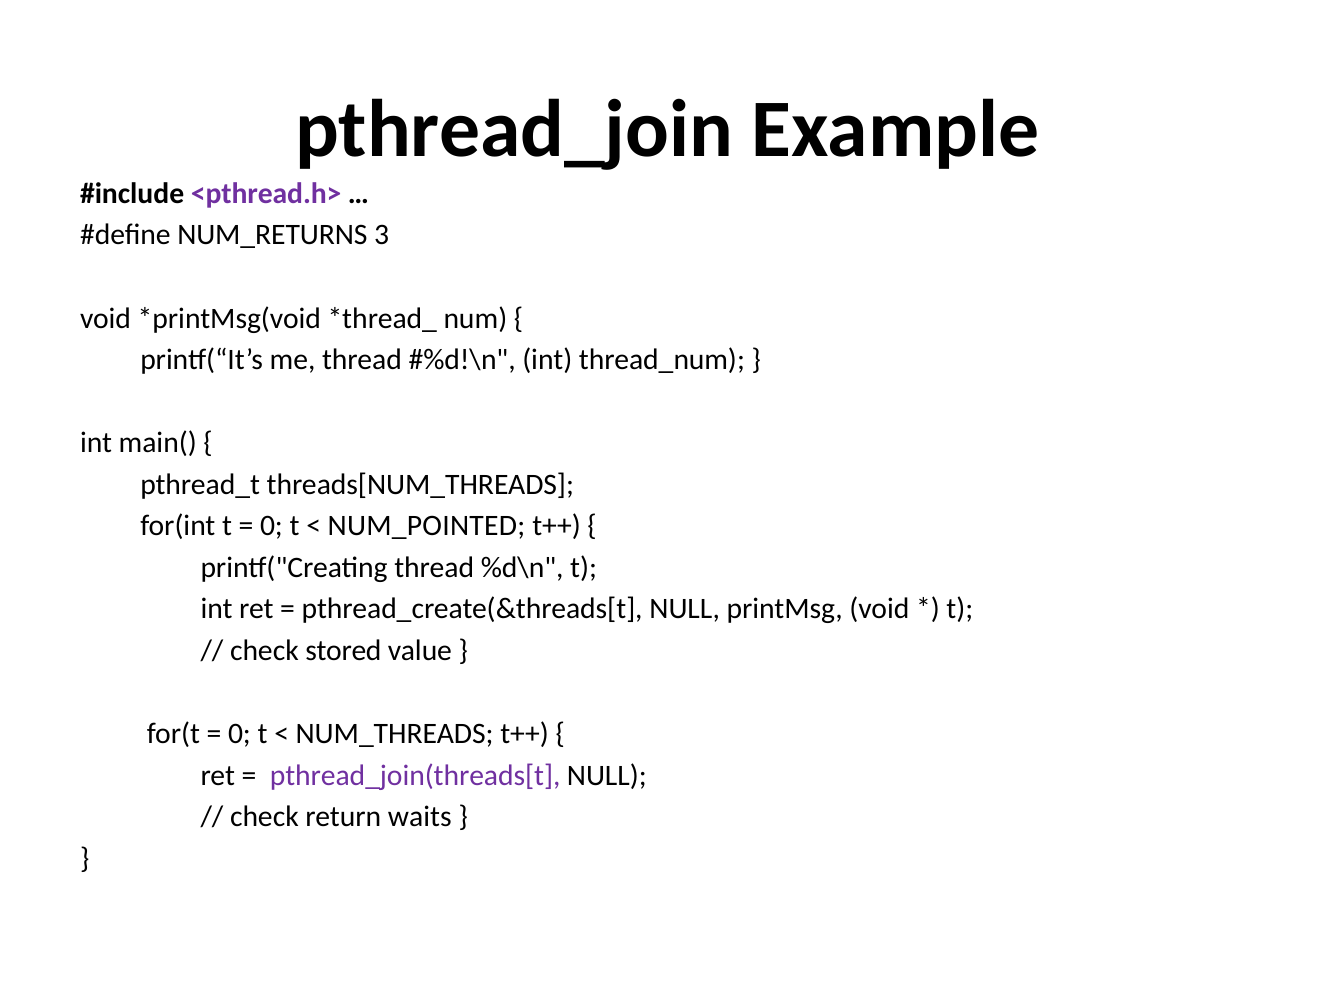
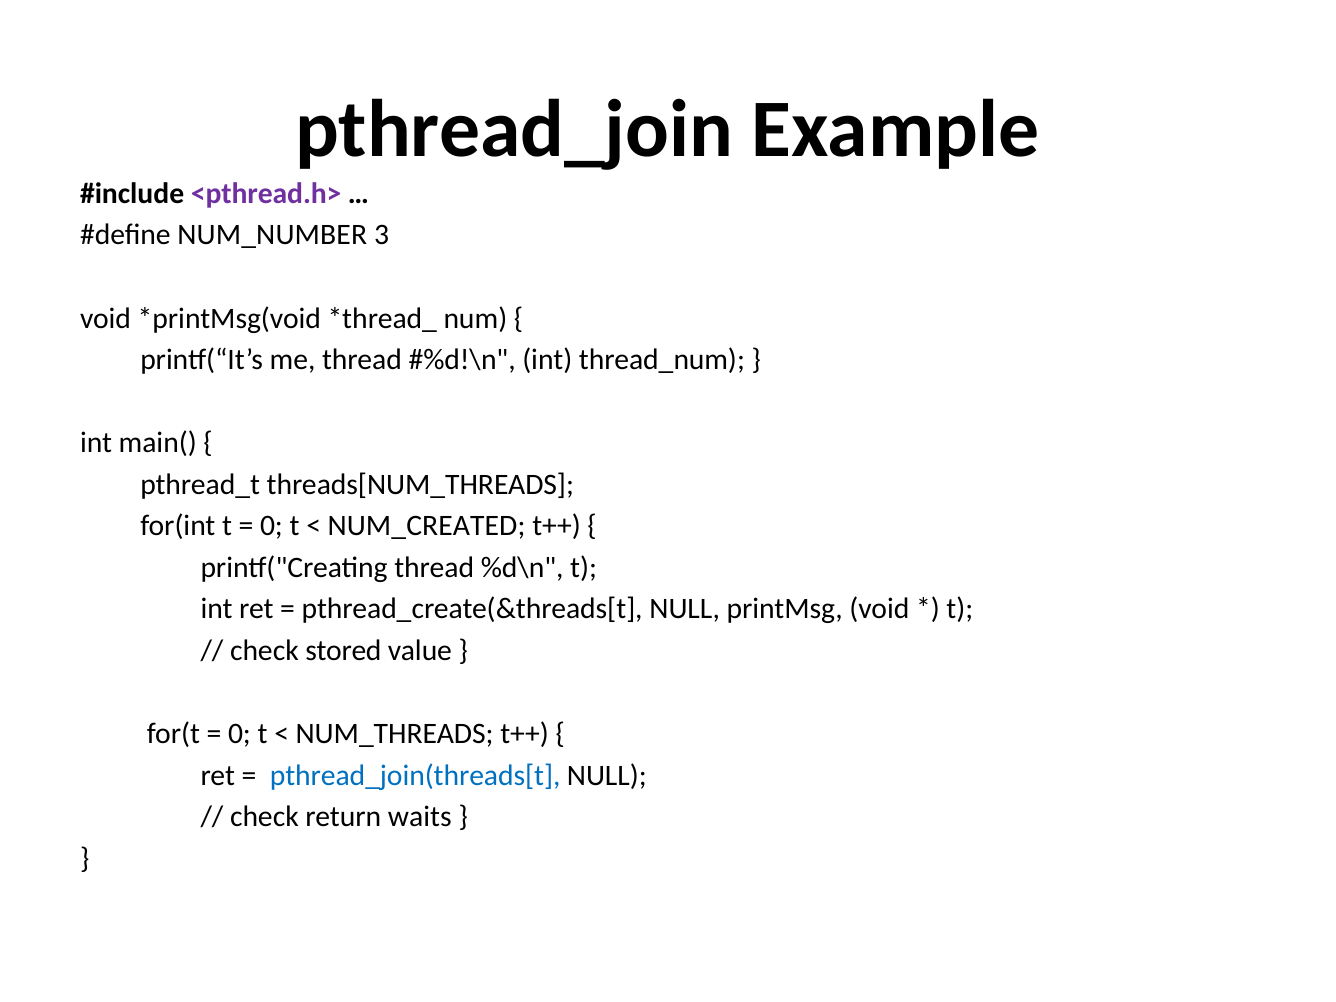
NUM_RETURNS: NUM_RETURNS -> NUM_NUMBER
NUM_POINTED: NUM_POINTED -> NUM_CREATED
pthread_join(threads[t colour: purple -> blue
